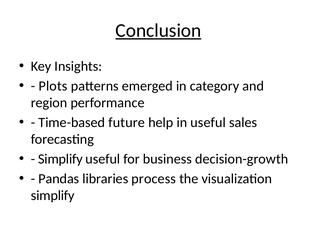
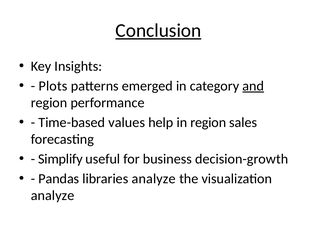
and underline: none -> present
future: future -> values
in useful: useful -> region
libraries process: process -> analyze
simplify at (53, 196): simplify -> analyze
